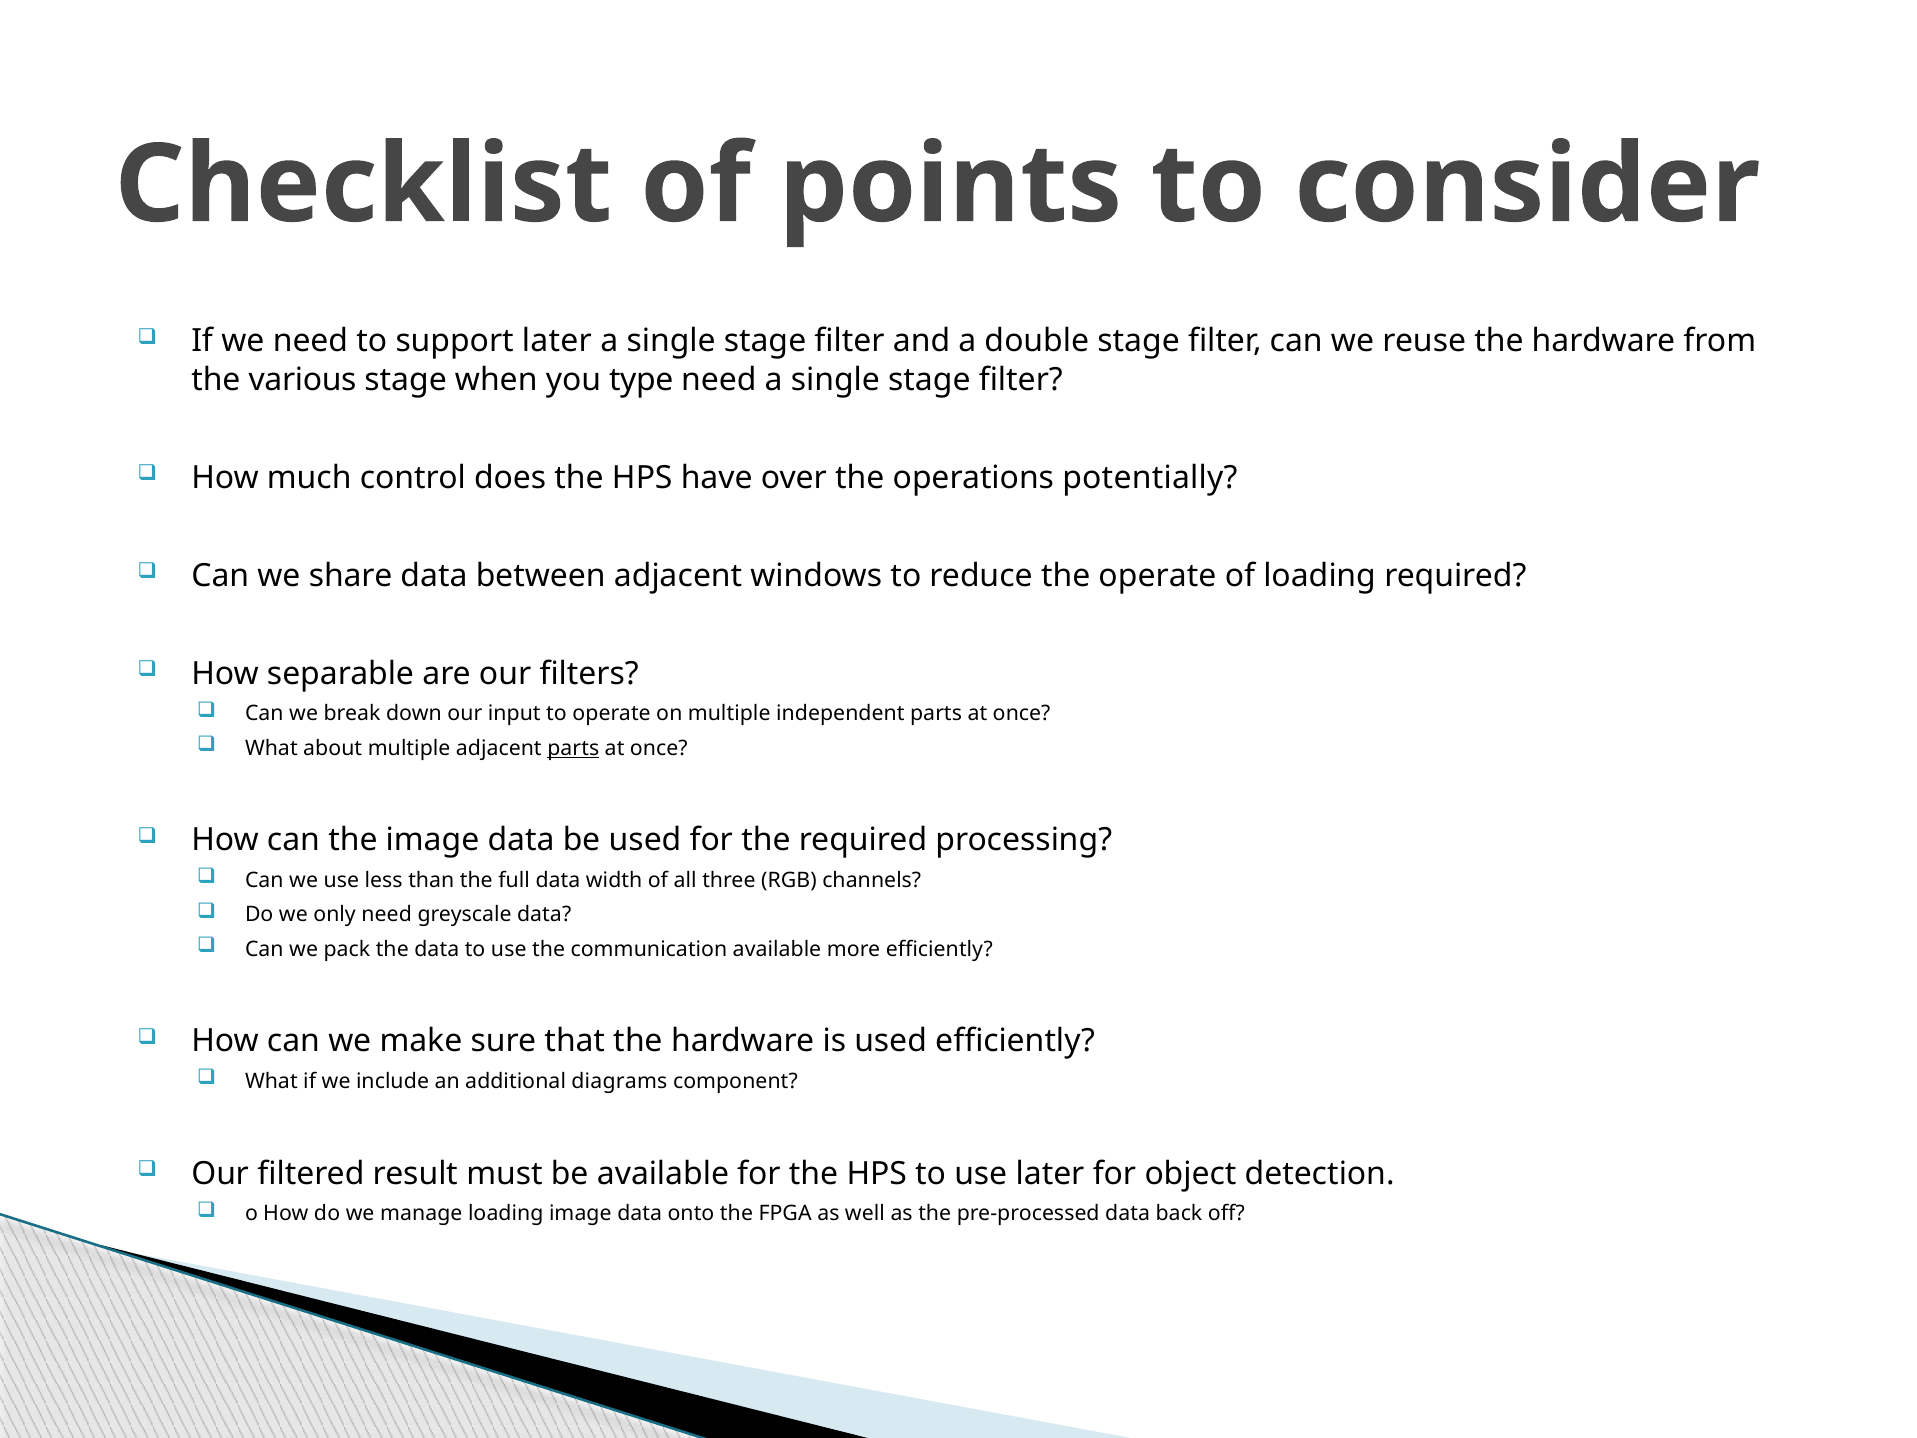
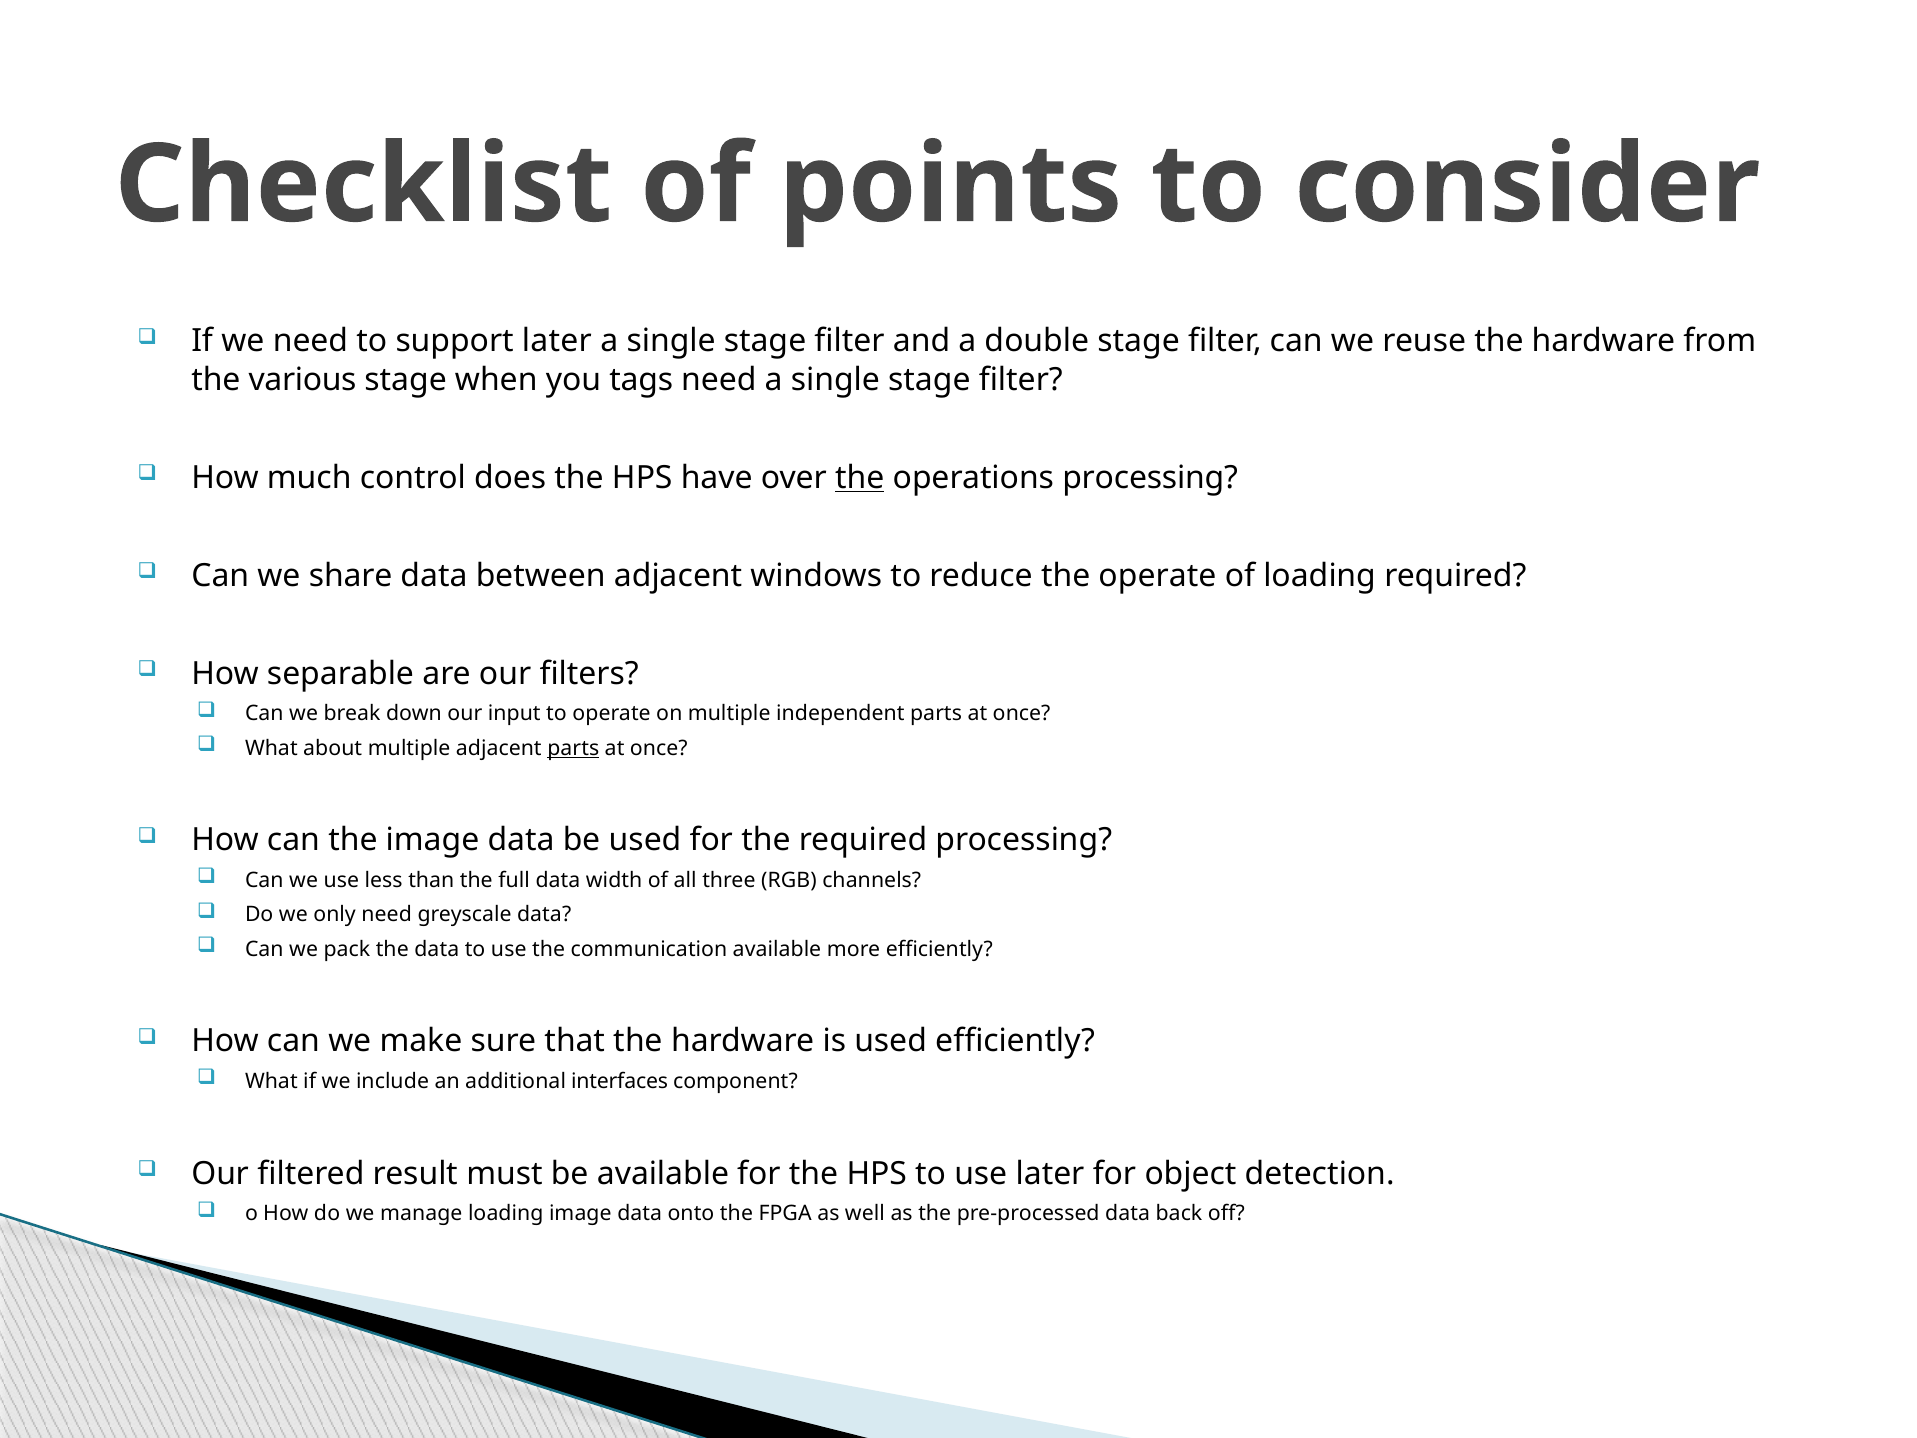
type: type -> tags
the at (860, 478) underline: none -> present
operations potentially: potentially -> processing
diagrams: diagrams -> interfaces
